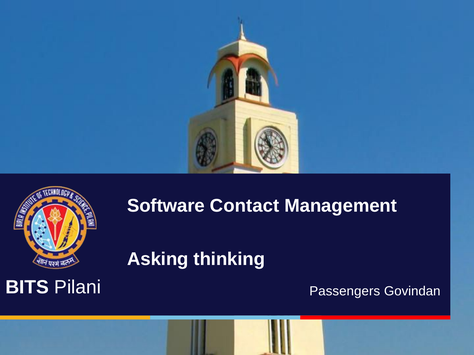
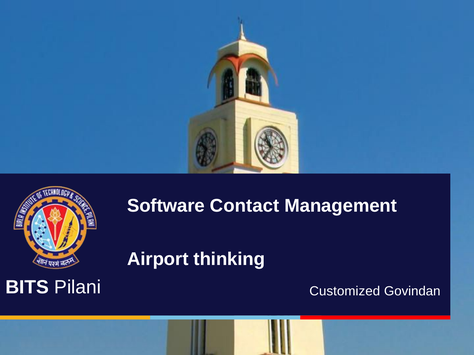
Asking: Asking -> Airport
Passengers: Passengers -> Customized
